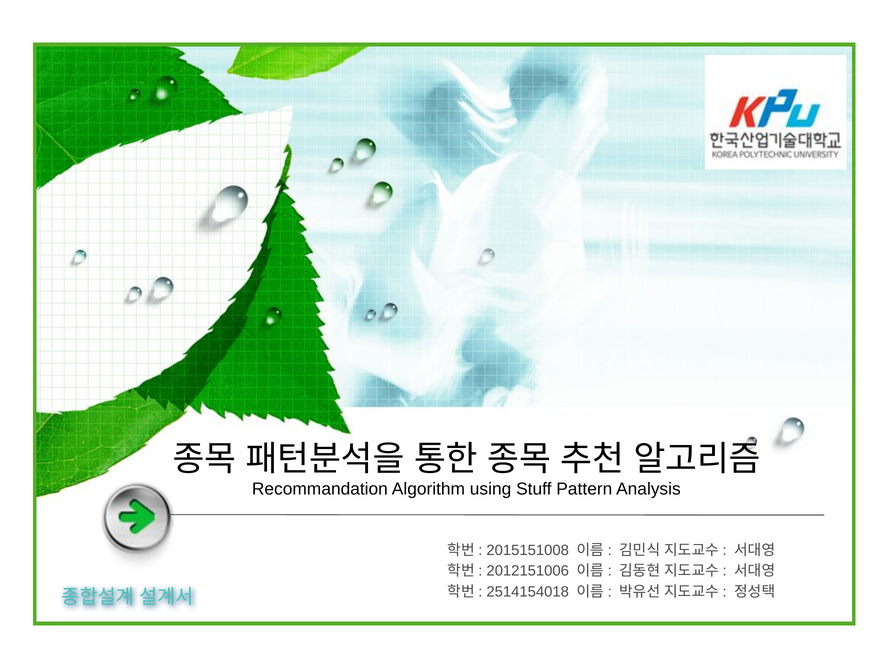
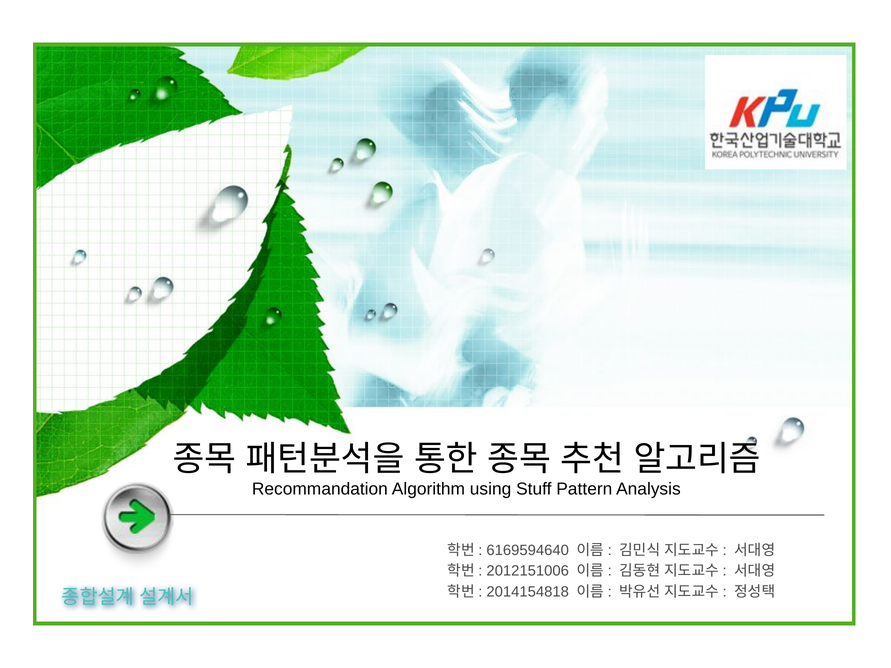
2015151008: 2015151008 -> 6169594640
2514154018: 2514154018 -> 2014154818
